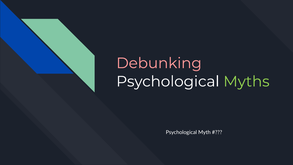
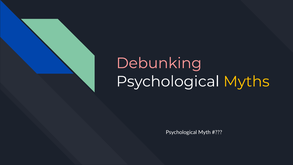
Myths colour: light green -> yellow
